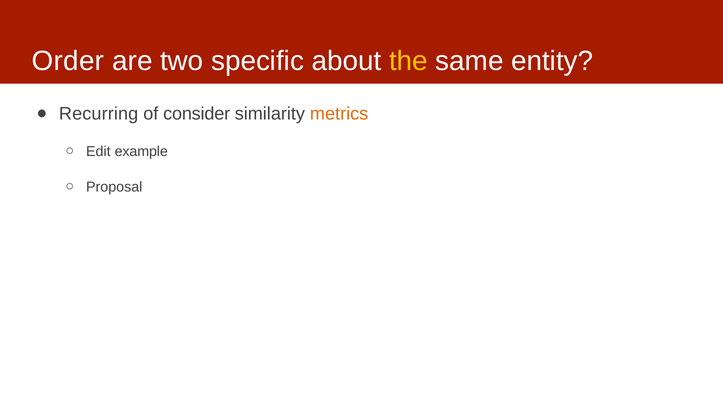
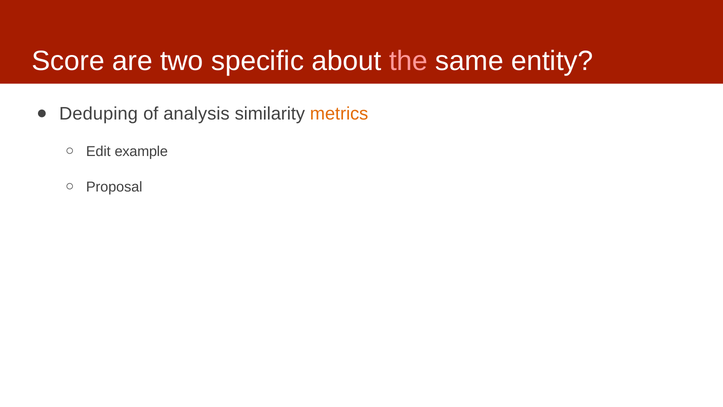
Order: Order -> Score
the colour: yellow -> pink
Recurring: Recurring -> Deduping
consider: consider -> analysis
